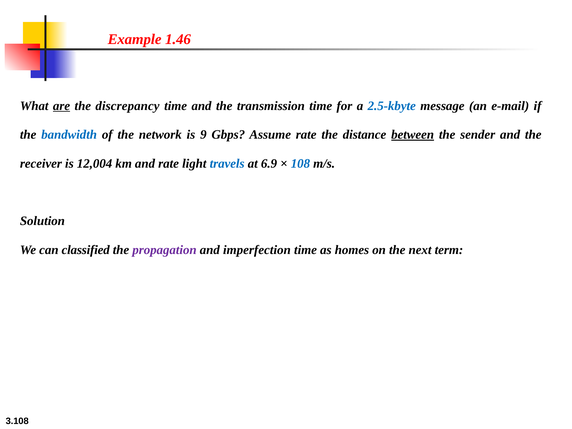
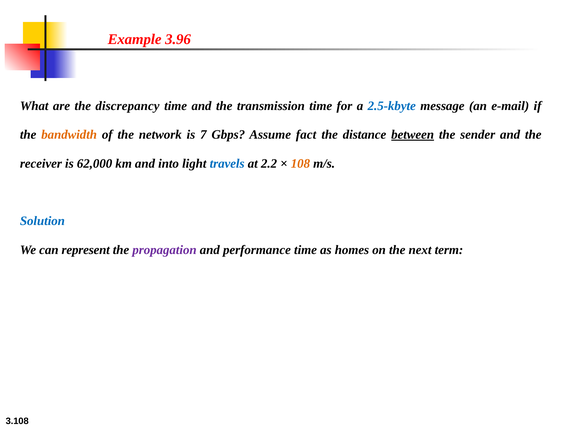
1.46: 1.46 -> 3.96
are underline: present -> none
bandwidth colour: blue -> orange
9: 9 -> 7
Assume rate: rate -> fact
12,004: 12,004 -> 62,000
and rate: rate -> into
6.9: 6.9 -> 2.2
108 colour: blue -> orange
Solution colour: black -> blue
classified: classified -> represent
imperfection: imperfection -> performance
